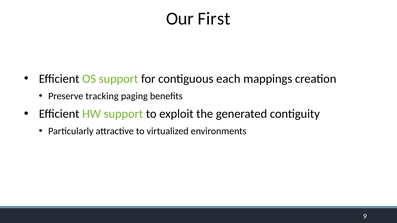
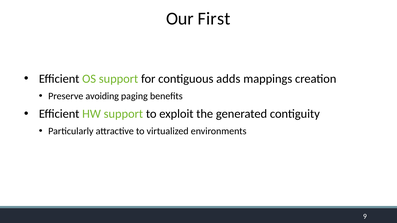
each: each -> adds
tracking: tracking -> avoiding
